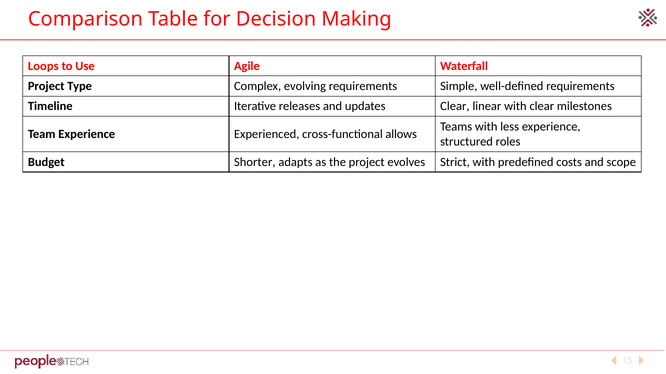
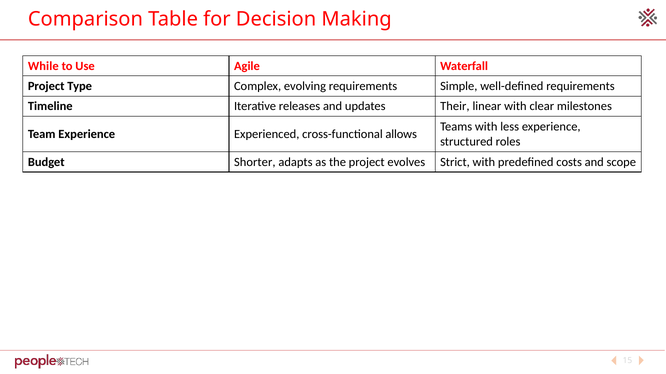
Loops: Loops -> While
updates Clear: Clear -> Their
